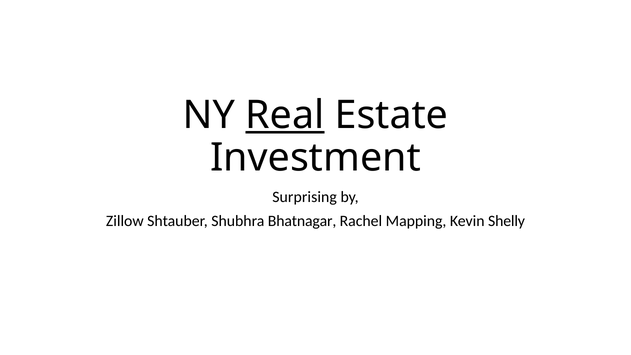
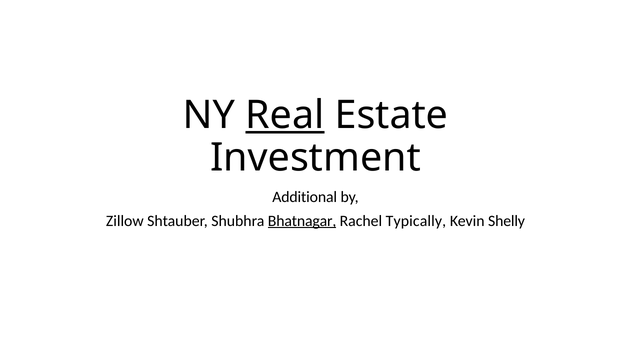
Surprising: Surprising -> Additional
Bhatnagar underline: none -> present
Mapping: Mapping -> Typically
